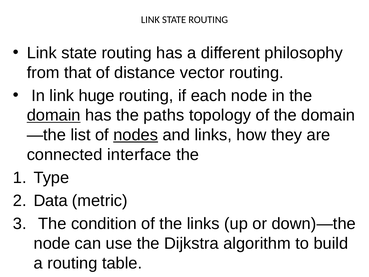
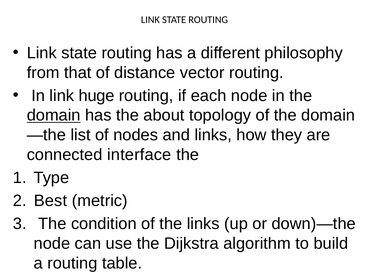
paths: paths -> about
nodes underline: present -> none
Data: Data -> Best
